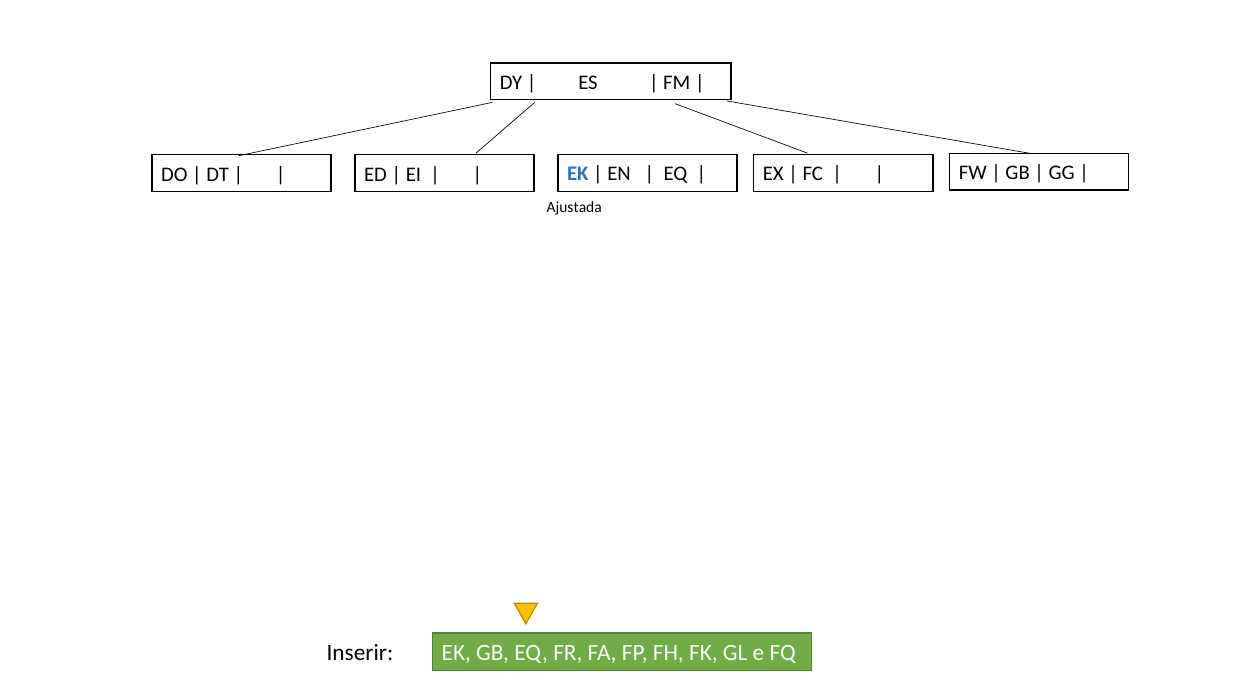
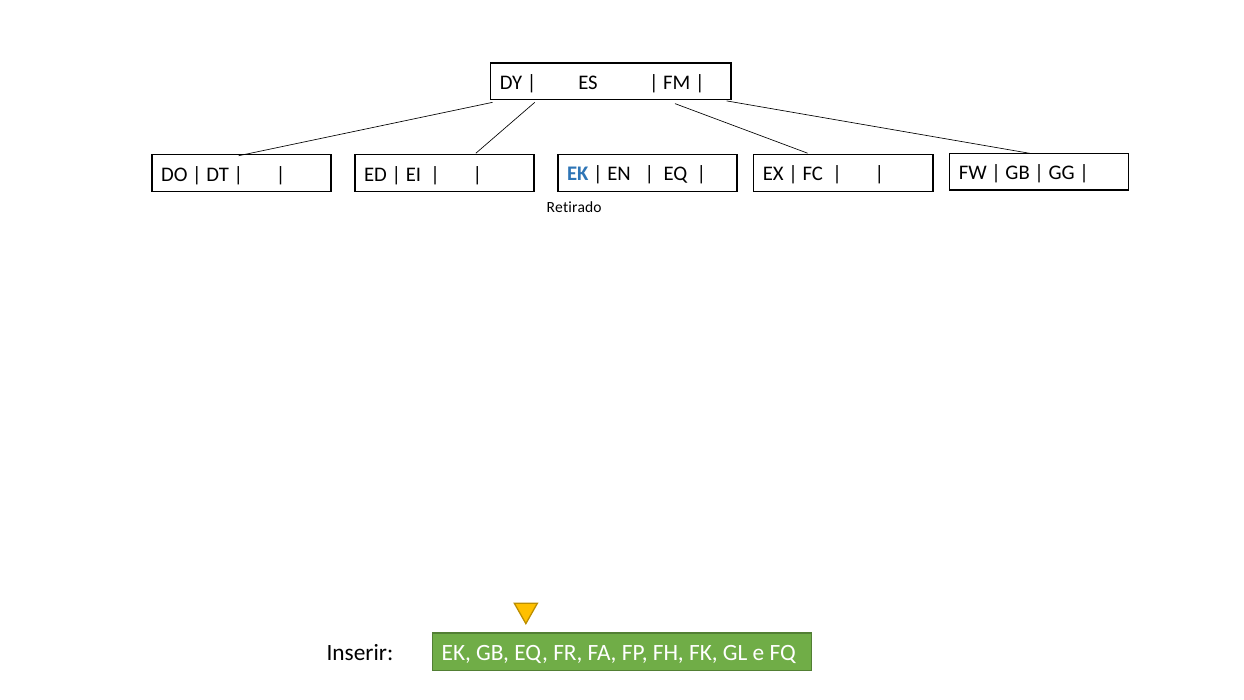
Ajustada: Ajustada -> Retirado
